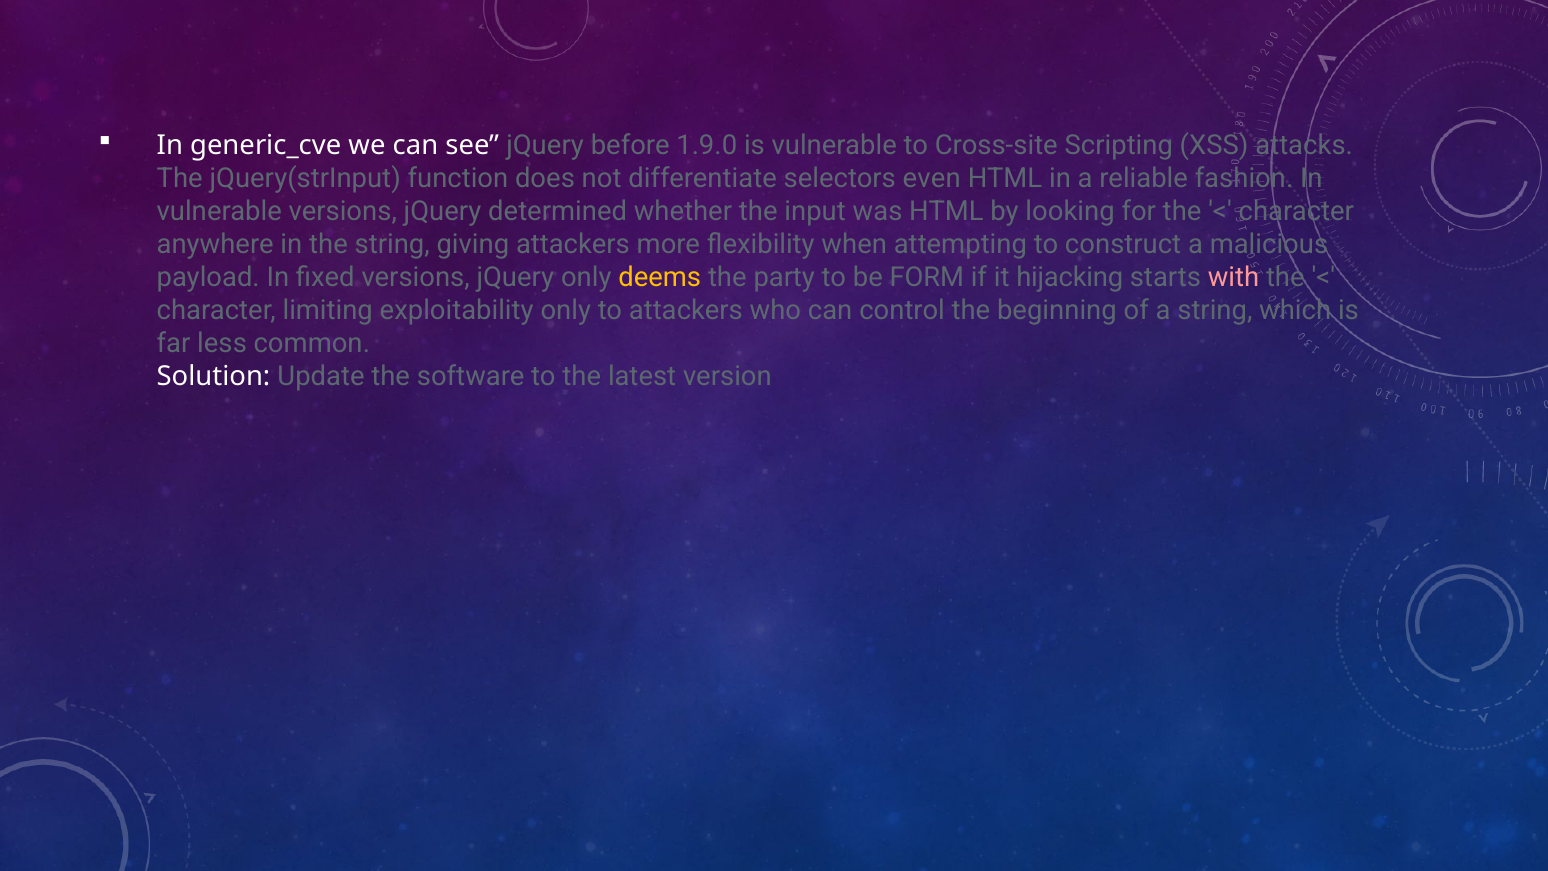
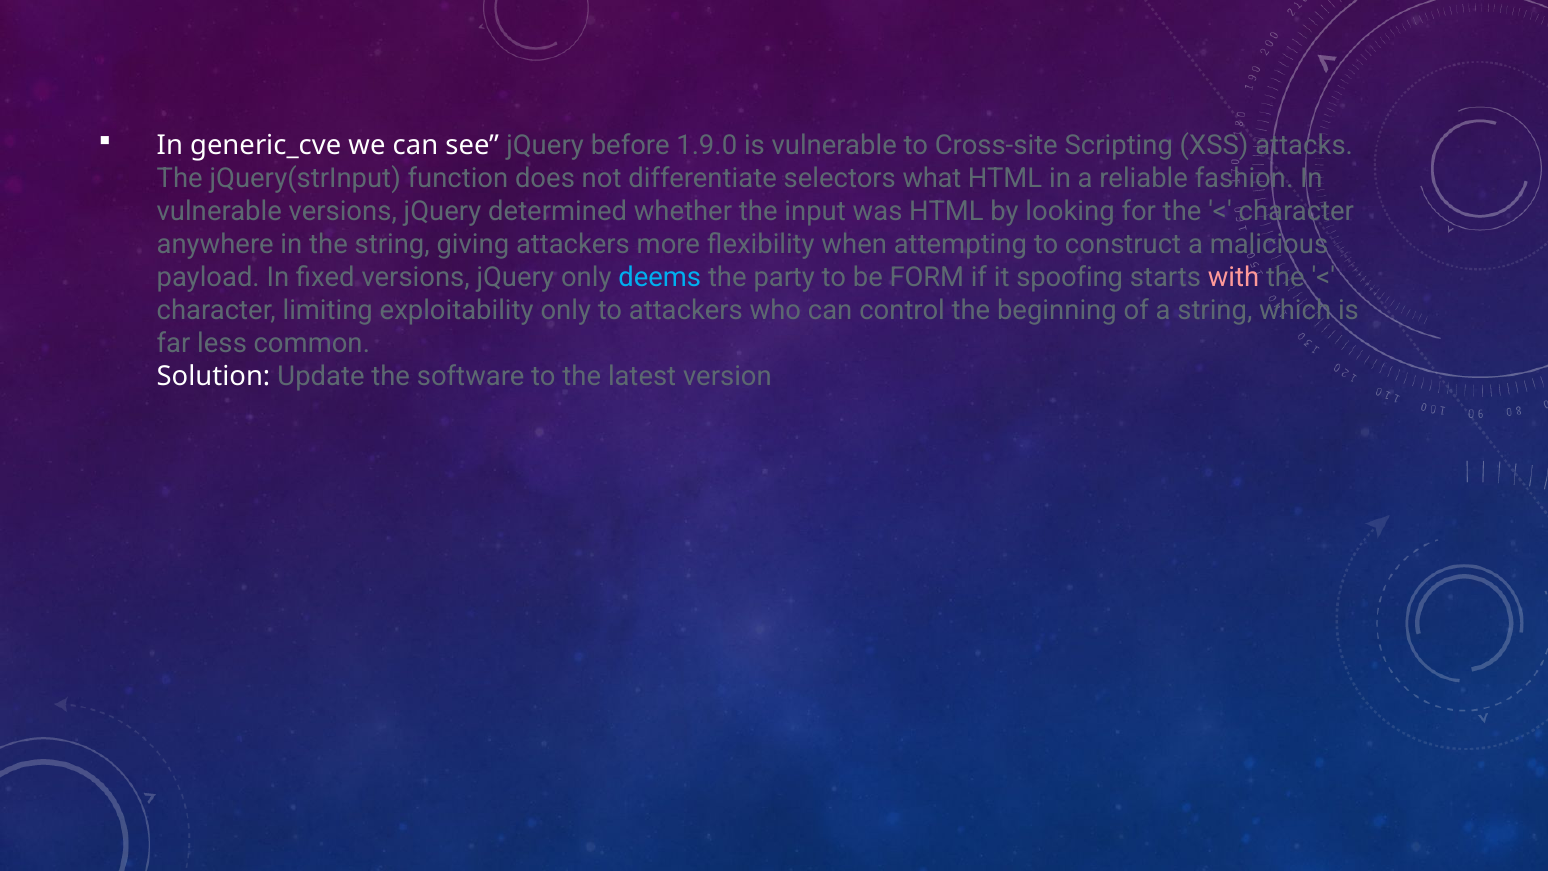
even: even -> what
deems colour: yellow -> light blue
hijacking: hijacking -> spoofing
